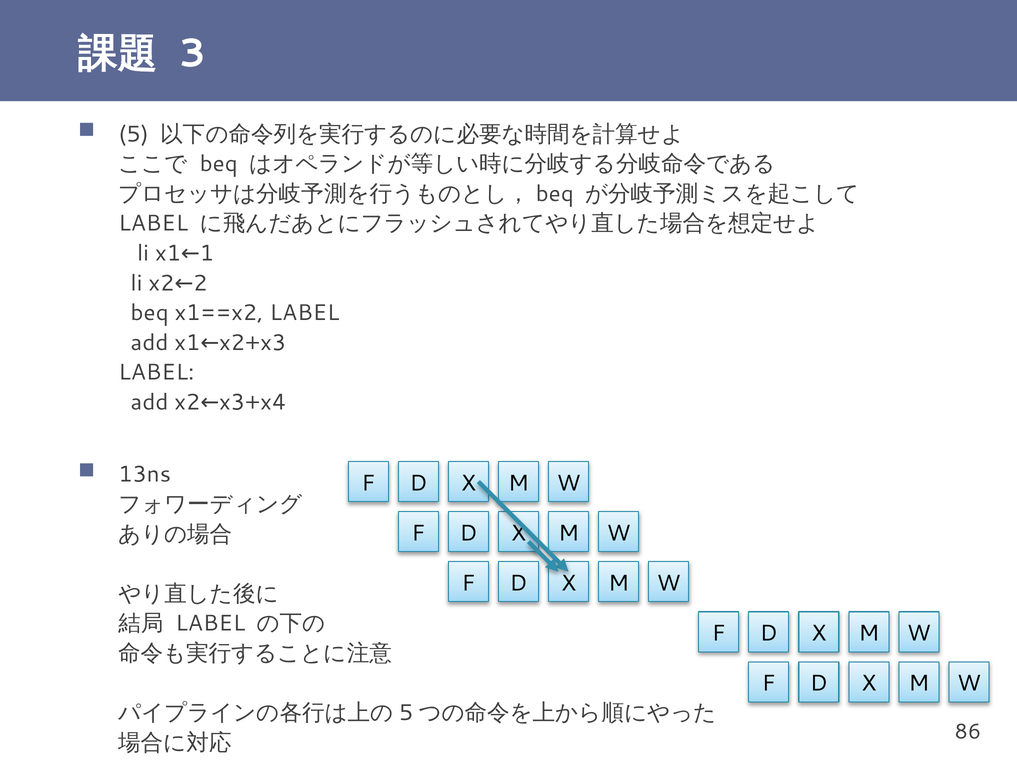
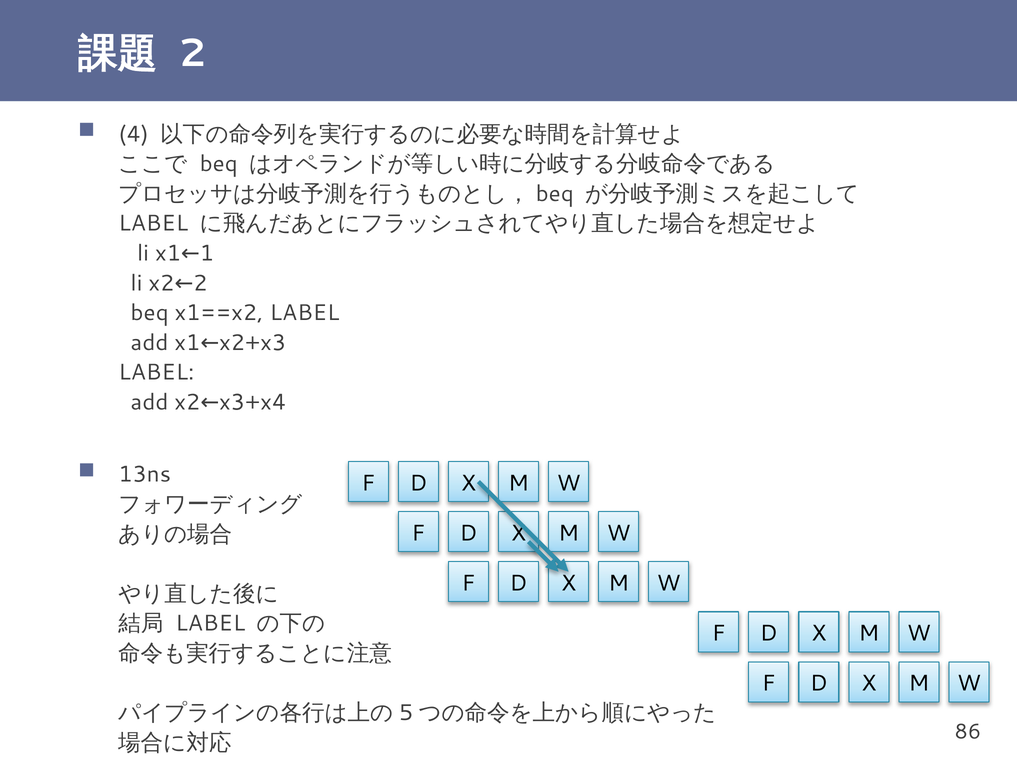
3 at (193, 53): 3 -> 2
5: 5 -> 4
